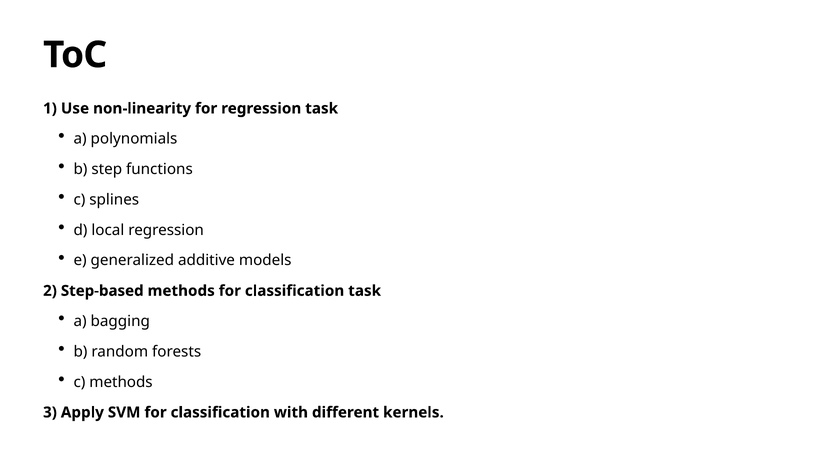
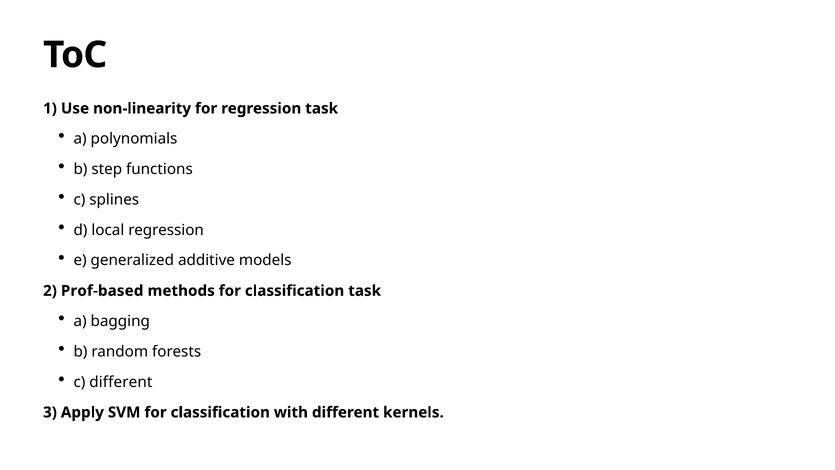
Step-based: Step-based -> Prof-based
c methods: methods -> different
